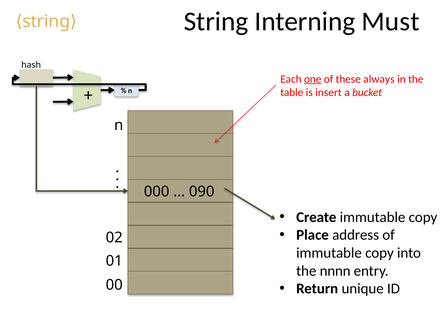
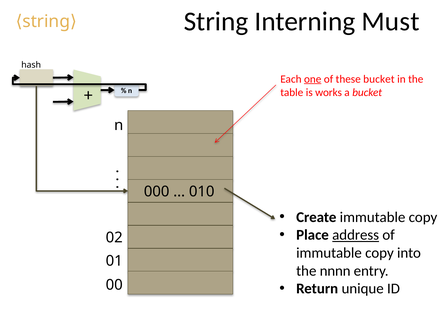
these always: always -> bucket
insert: insert -> works
090: 090 -> 010
address underline: none -> present
